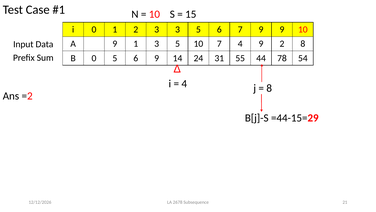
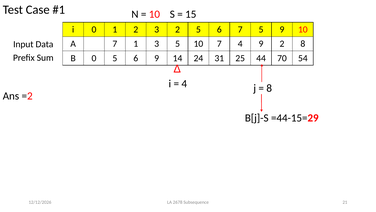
3 3: 3 -> 2
7 9: 9 -> 5
A 9: 9 -> 7
55: 55 -> 25
78: 78 -> 70
